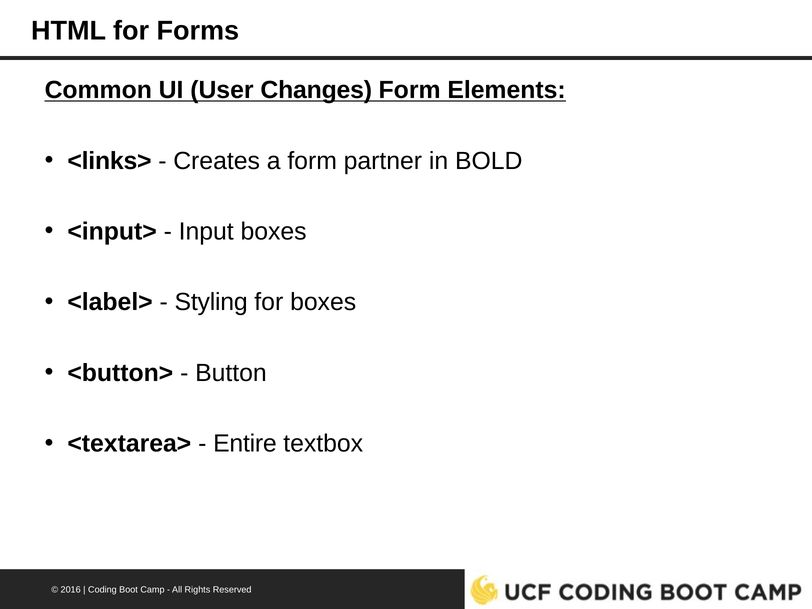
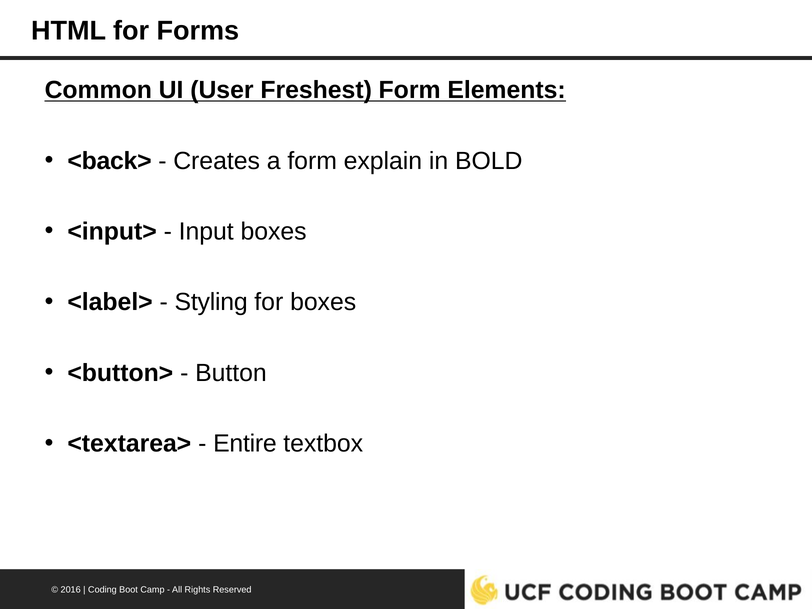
Changes: Changes -> Freshest
<links>: <links> -> <back>
partner: partner -> explain
